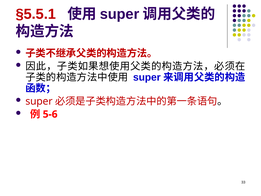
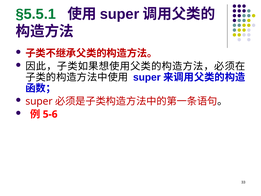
§5.5.1 colour: red -> green
